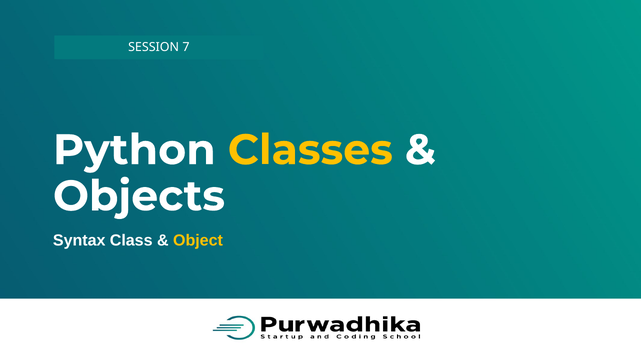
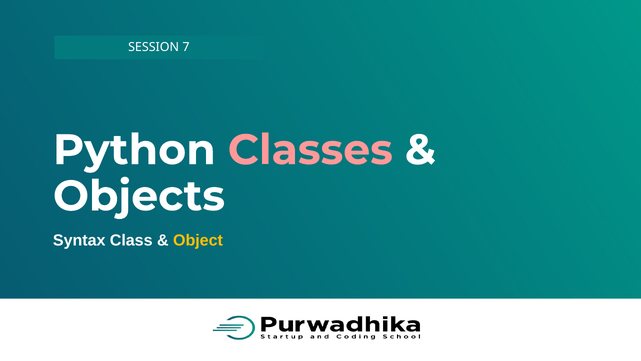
Classes colour: yellow -> pink
